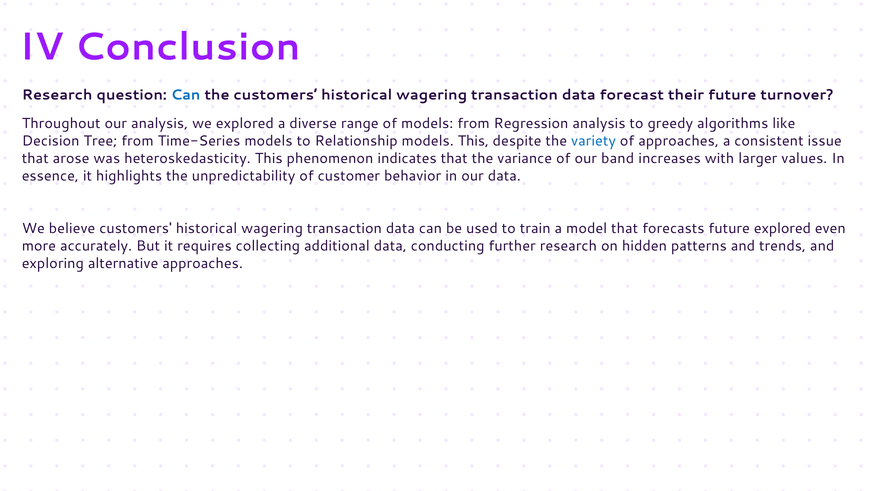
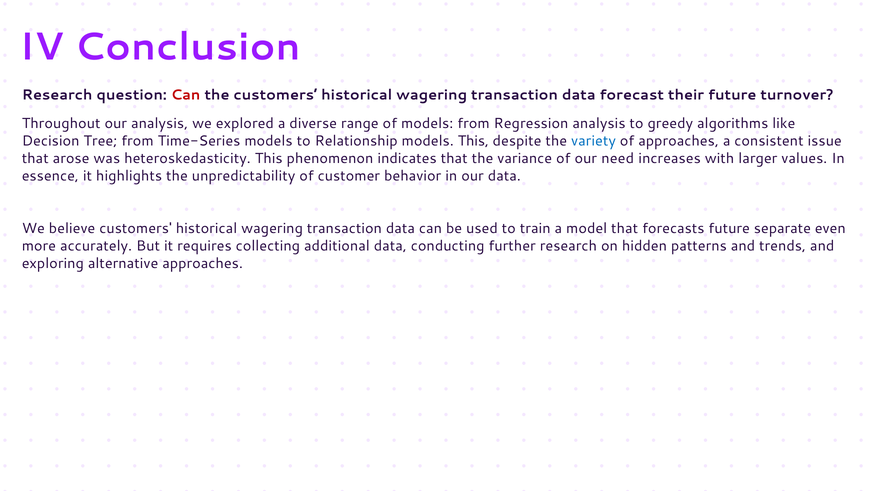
Can at (186, 95) colour: blue -> red
band: band -> need
future explored: explored -> separate
